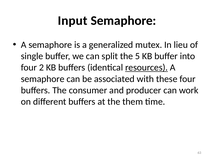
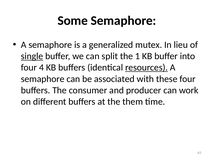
Input: Input -> Some
single underline: none -> present
5: 5 -> 1
2: 2 -> 4
